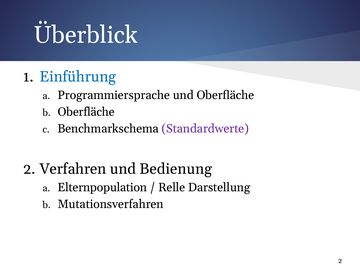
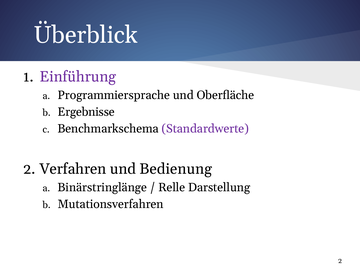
Einführung colour: blue -> purple
Oberfläche at (86, 112): Oberfläche -> Ergebnisse
Elternpopulation: Elternpopulation -> Binärstringlänge
